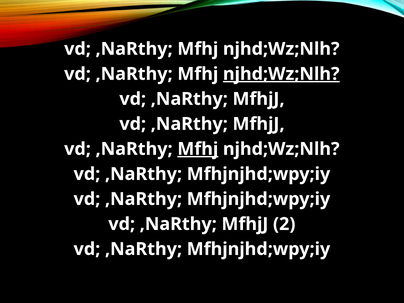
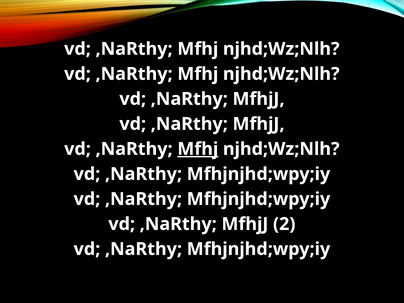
njhd;Wz;Nlh at (281, 74) underline: present -> none
